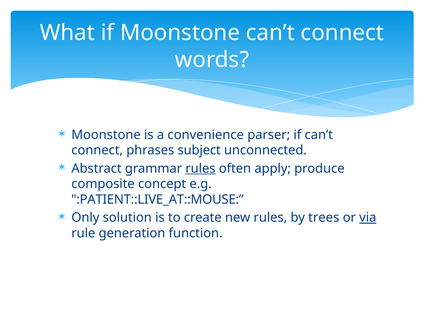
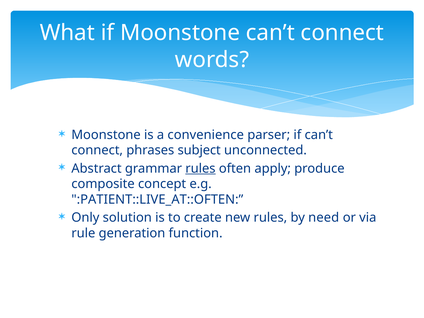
:PATIENT::LIVE_AT::MOUSE: :PATIENT::LIVE_AT::MOUSE -> :PATIENT::LIVE_AT::OFTEN
trees: trees -> need
via underline: present -> none
